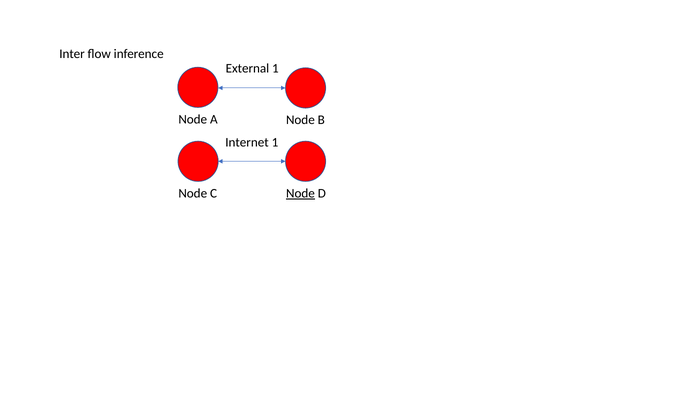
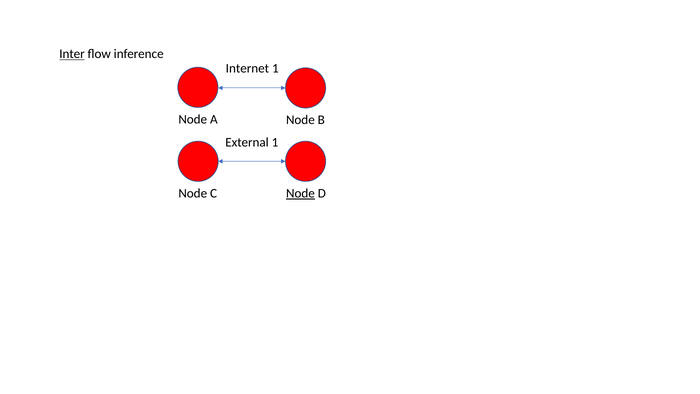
Inter underline: none -> present
External: External -> Internet
Internet: Internet -> External
